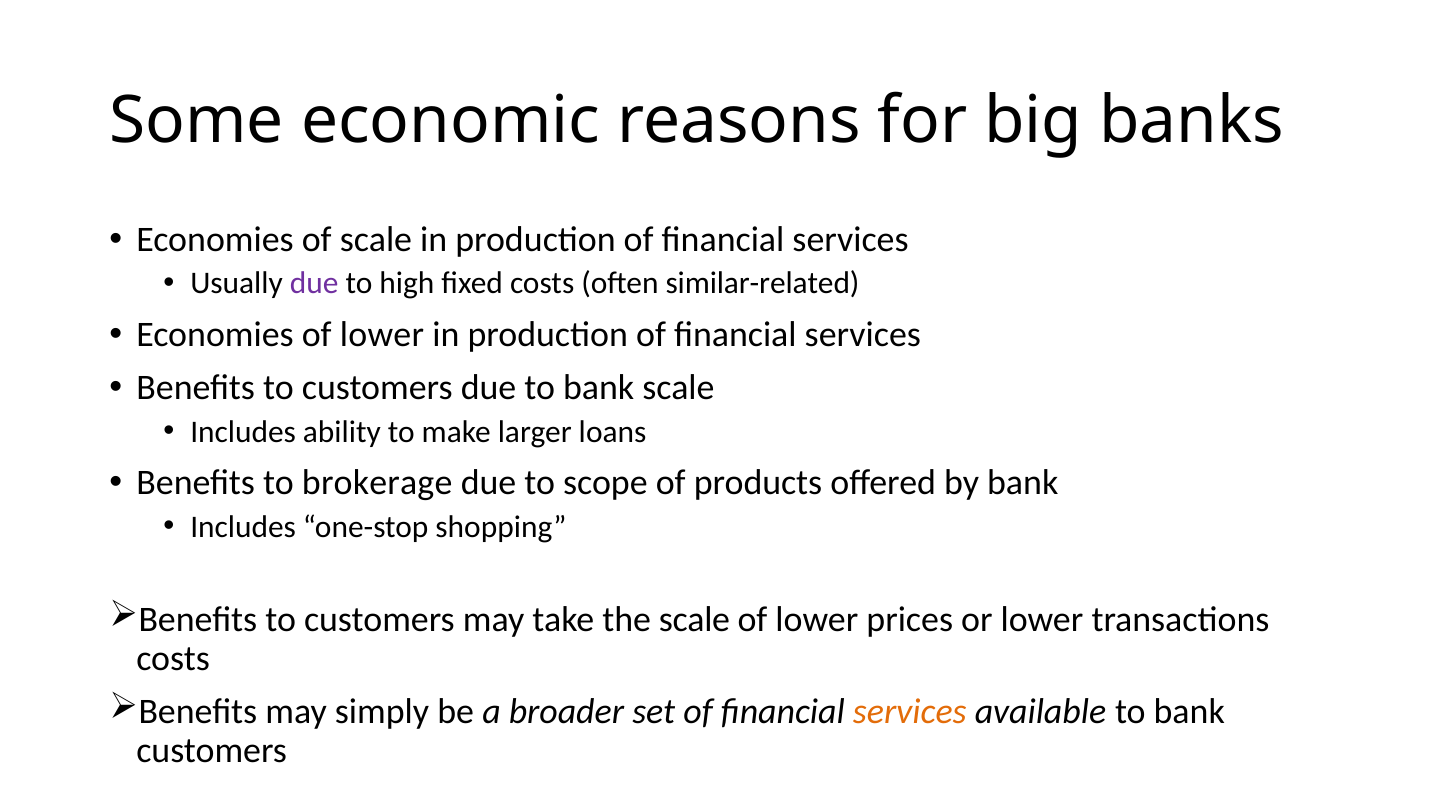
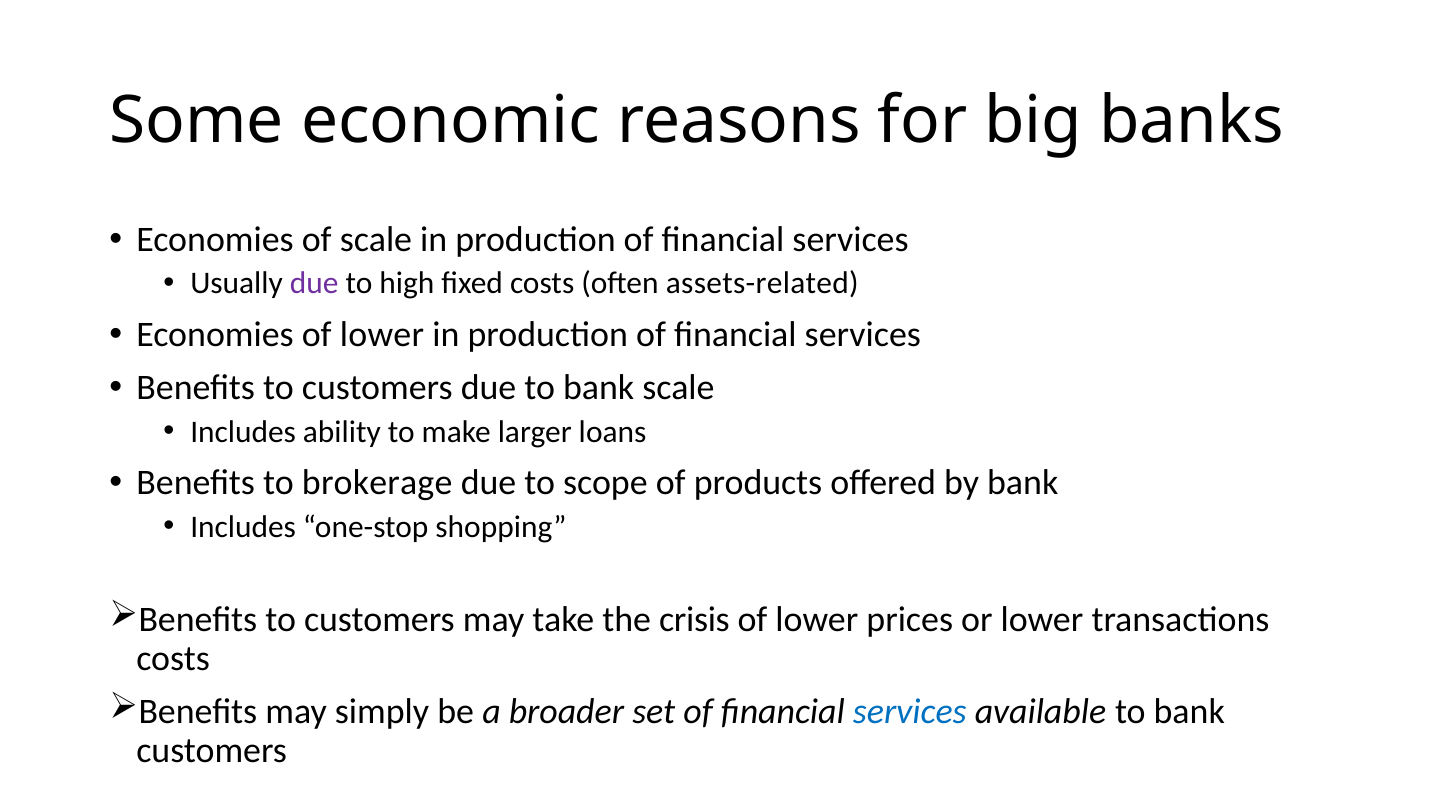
similar-related: similar-related -> assets-related
the scale: scale -> crisis
services at (910, 712) colour: orange -> blue
